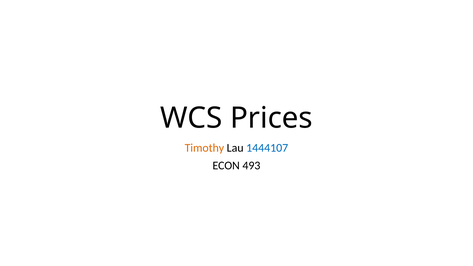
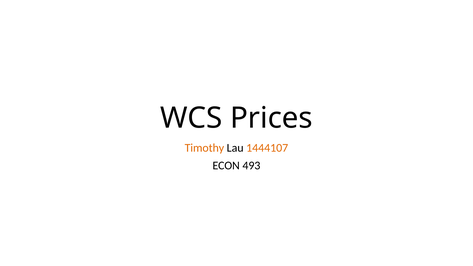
1444107 colour: blue -> orange
